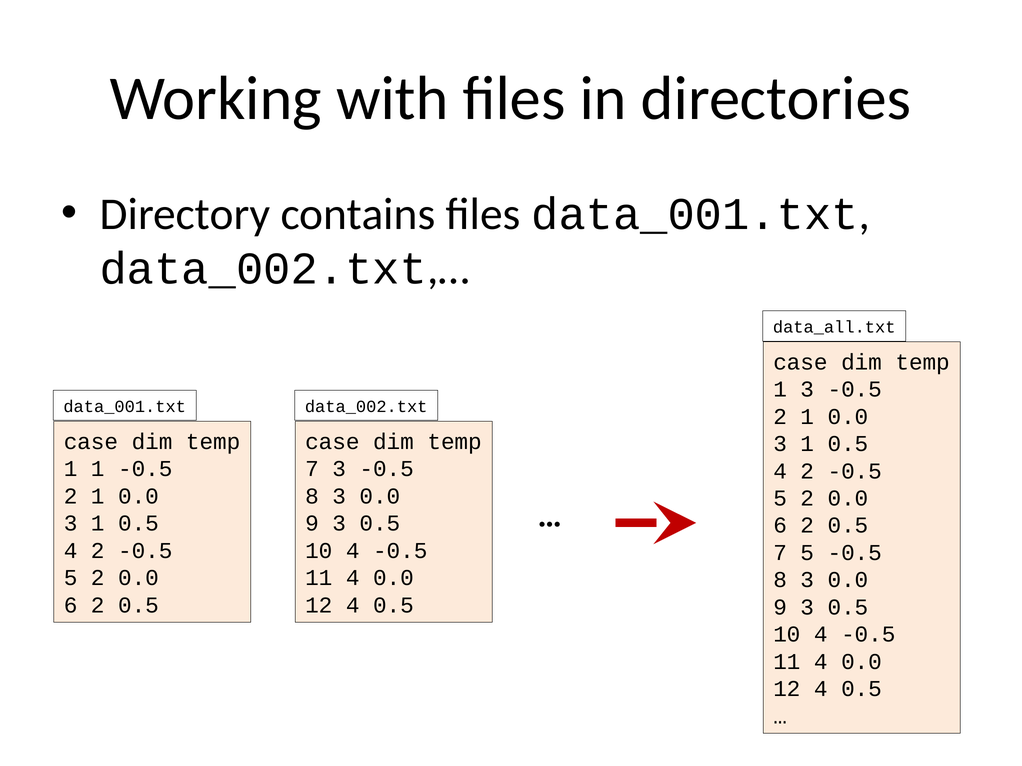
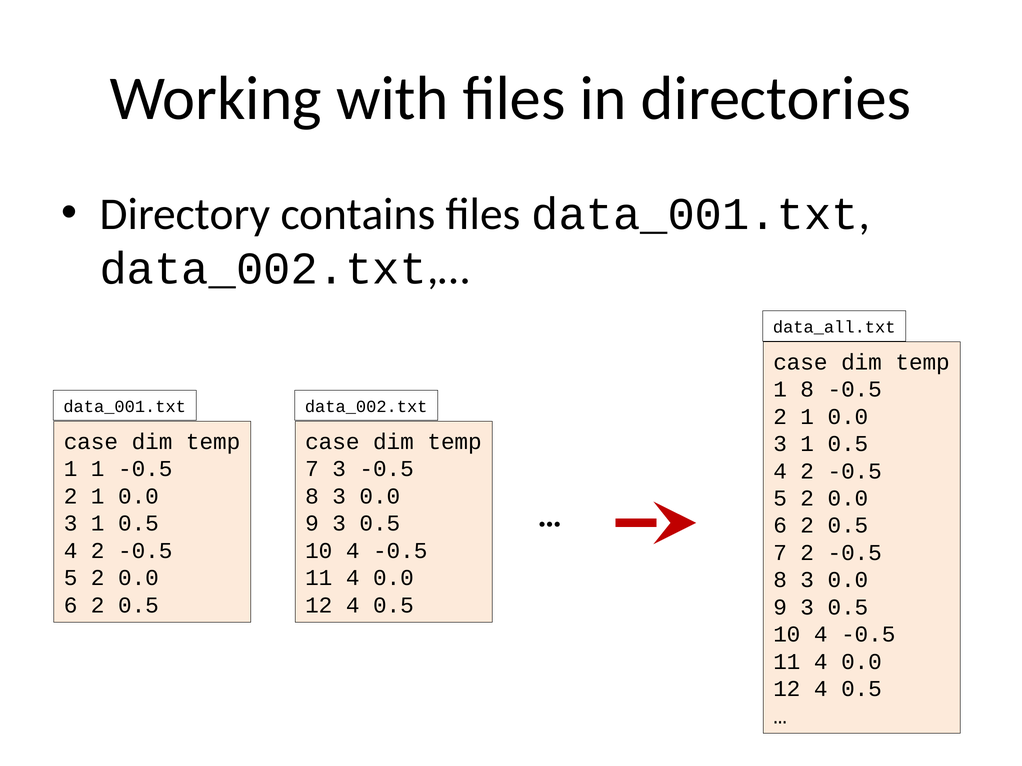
1 3: 3 -> 8
7 5: 5 -> 2
